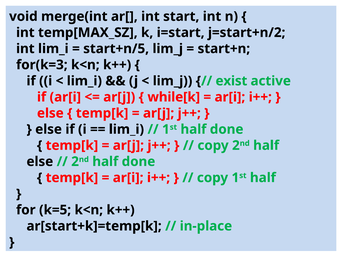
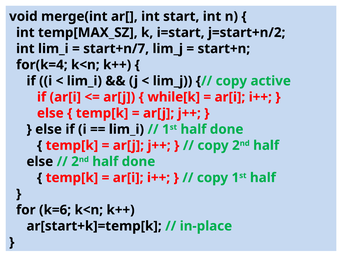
start+n/5: start+n/5 -> start+n/7
for(k=3: for(k=3 -> for(k=4
exist at (231, 81): exist -> copy
k=5: k=5 -> k=6
